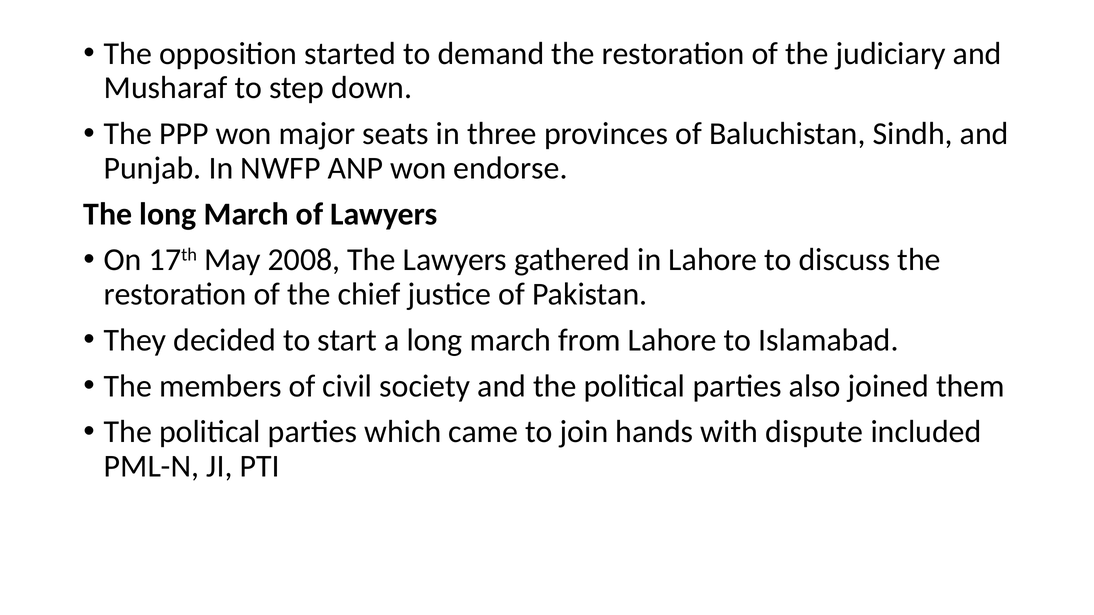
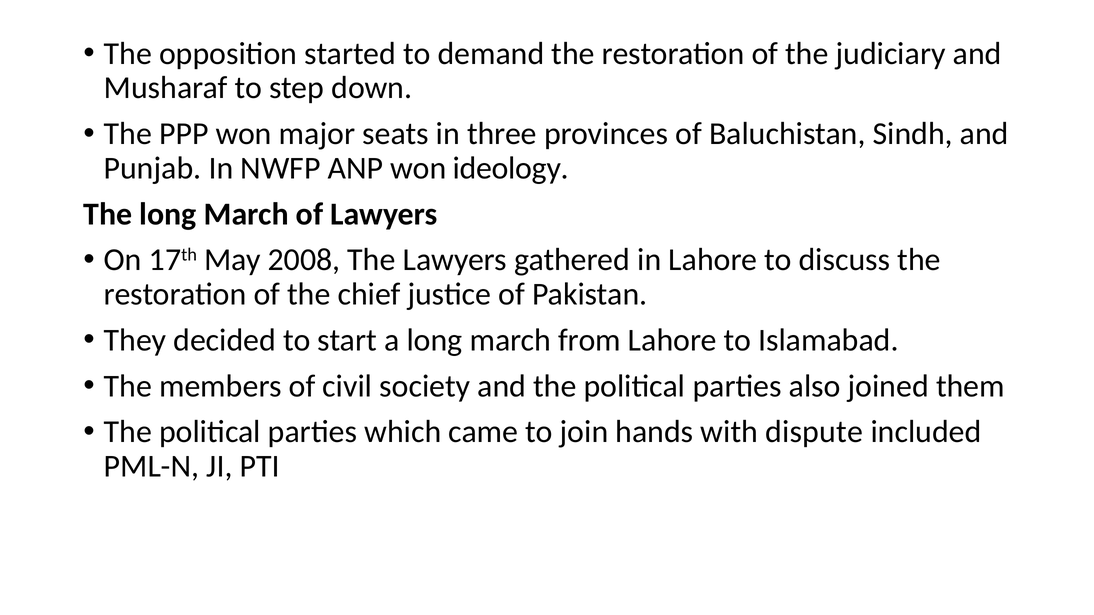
endorse: endorse -> ideology
